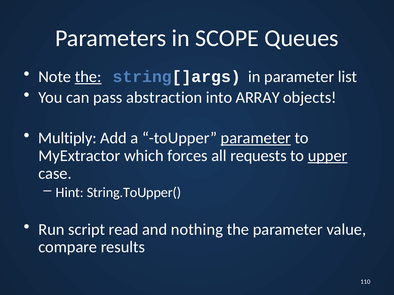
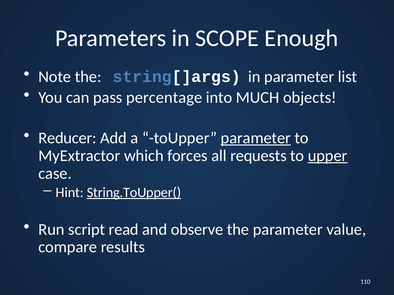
Queues: Queues -> Enough
the at (88, 77) underline: present -> none
abstraction: abstraction -> percentage
ARRAY: ARRAY -> MUCH
Multiply: Multiply -> Reducer
String.ToUpper( underline: none -> present
nothing: nothing -> observe
